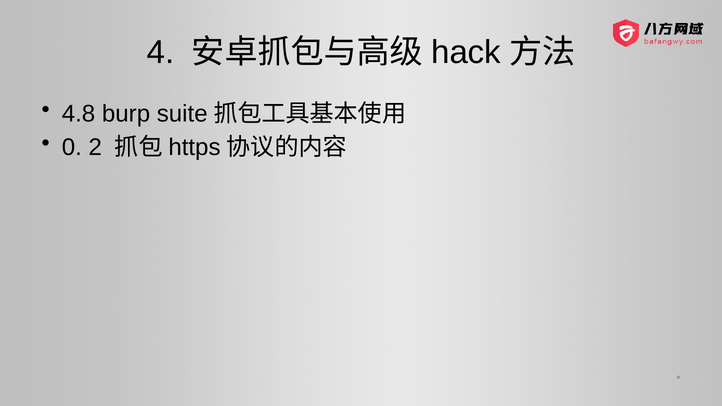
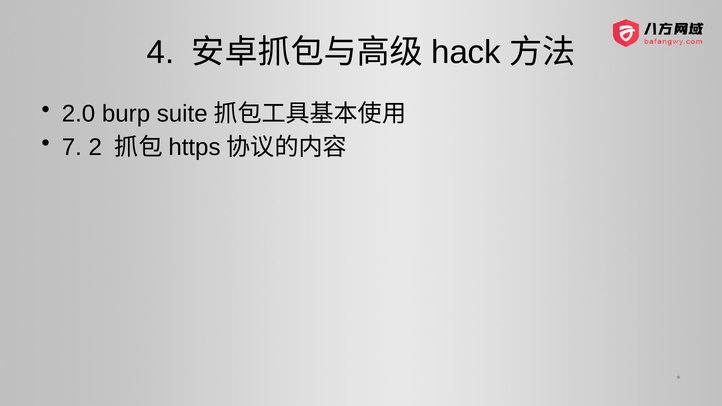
4.8: 4.8 -> 2.0
0: 0 -> 7
